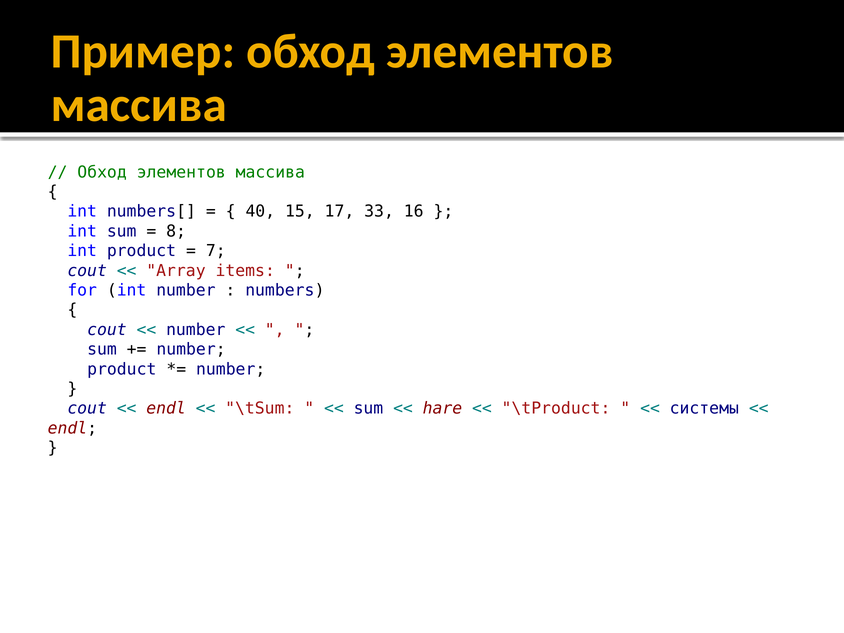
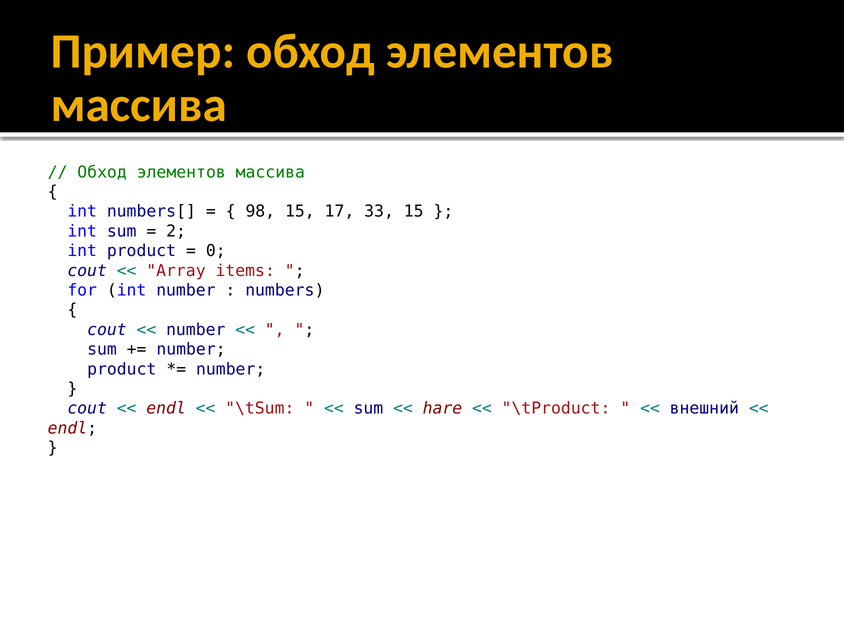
40: 40 -> 98
33 16: 16 -> 15
8: 8 -> 2
7: 7 -> 0
системы: системы -> внешний
